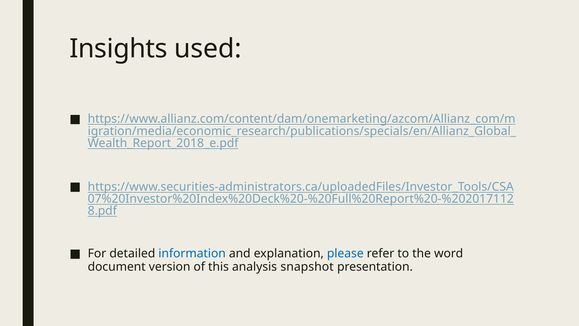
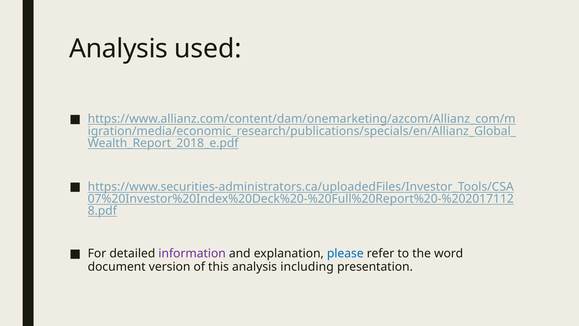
Insights at (119, 49): Insights -> Analysis
information colour: blue -> purple
snapshot: snapshot -> including
